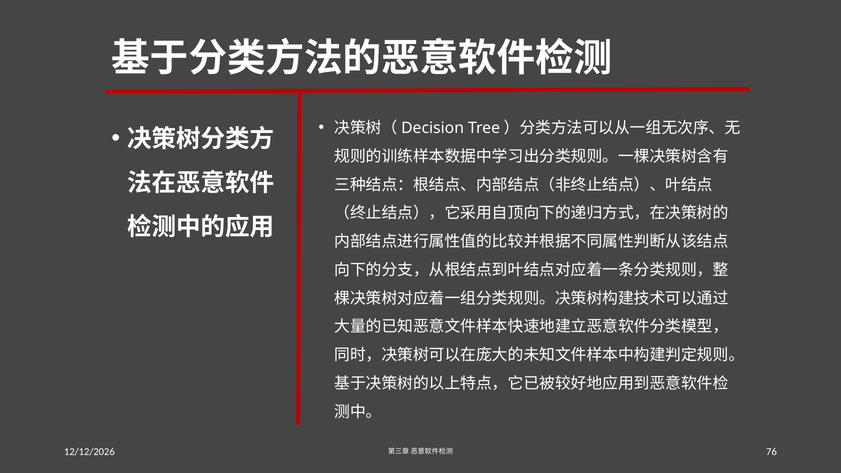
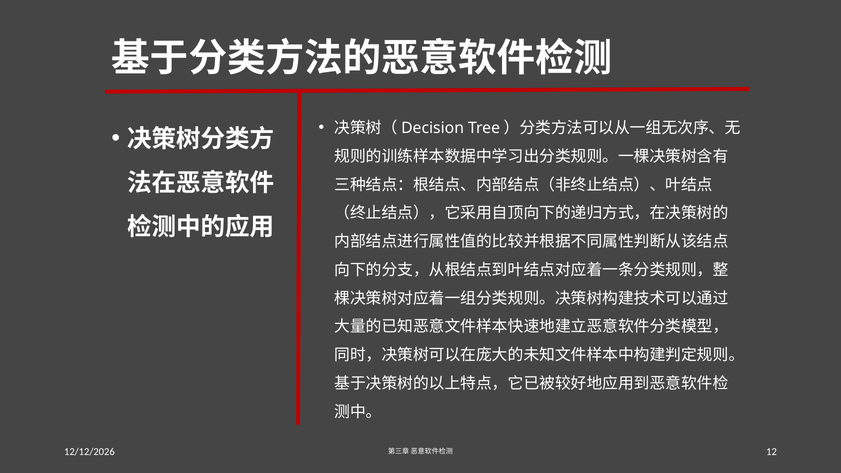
76: 76 -> 12
